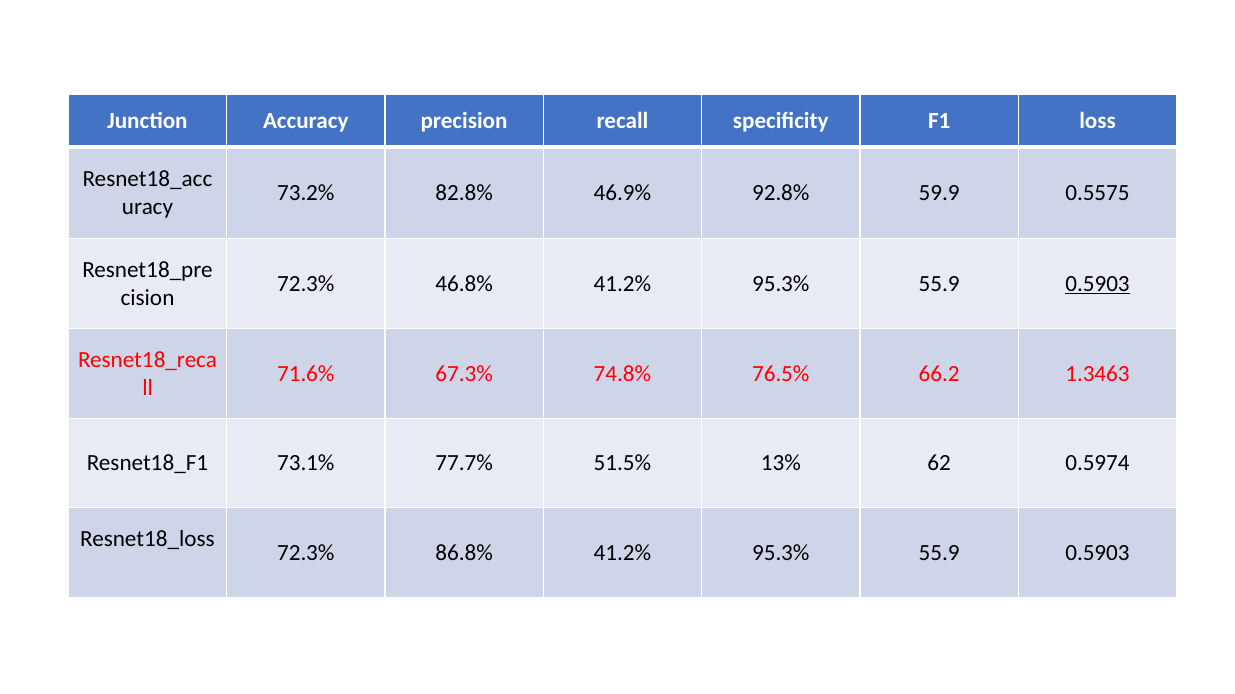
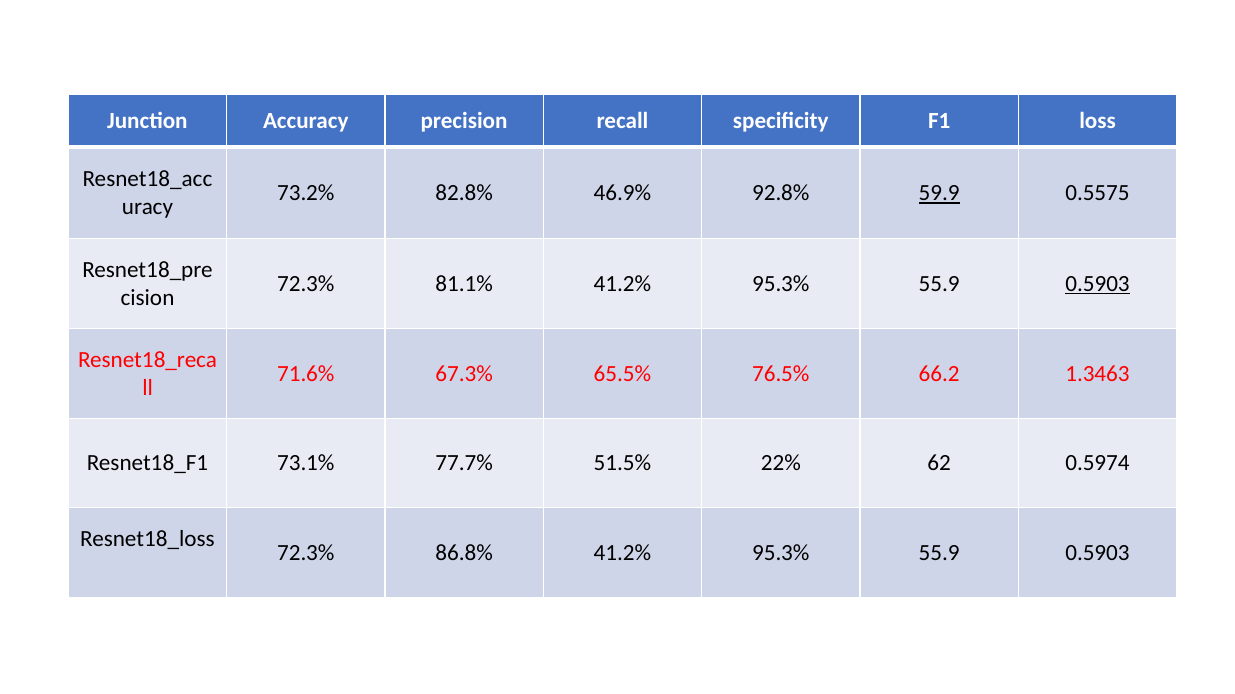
59.9 underline: none -> present
46.8%: 46.8% -> 81.1%
74.8%: 74.8% -> 65.5%
13%: 13% -> 22%
